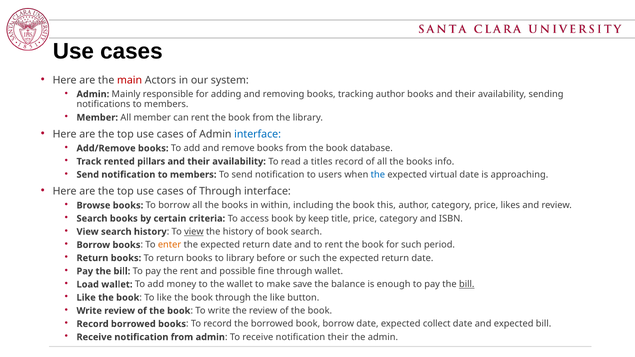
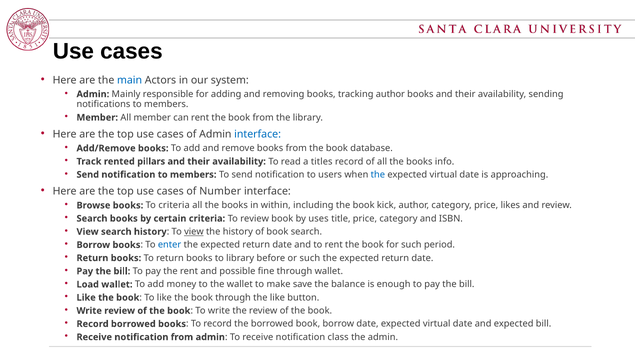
main colour: red -> blue
of Through: Through -> Number
To borrow: borrow -> criteria
this: this -> kick
To access: access -> review
keep: keep -> uses
enter colour: orange -> blue
bill at (467, 285) underline: present -> none
date expected collect: collect -> virtual
notification their: their -> class
